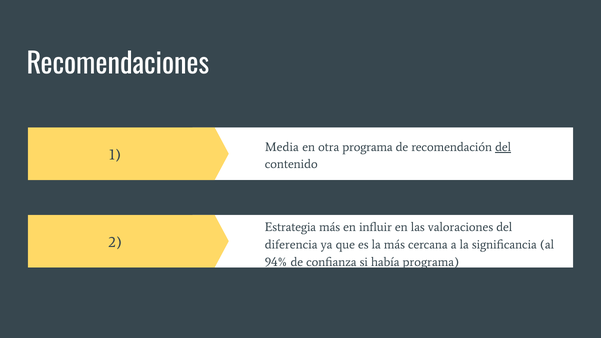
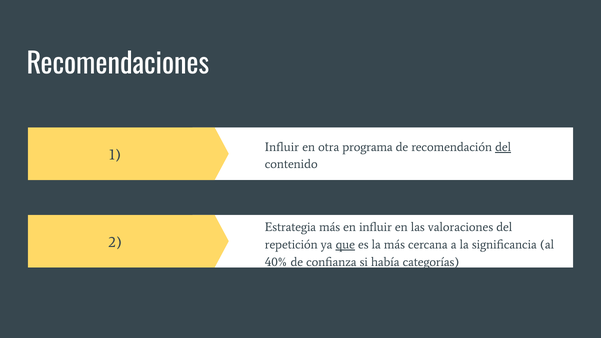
Media at (282, 147): Media -> Influir
diferencia: diferencia -> repetición
que underline: none -> present
94%: 94% -> 40%
había programa: programa -> categorías
